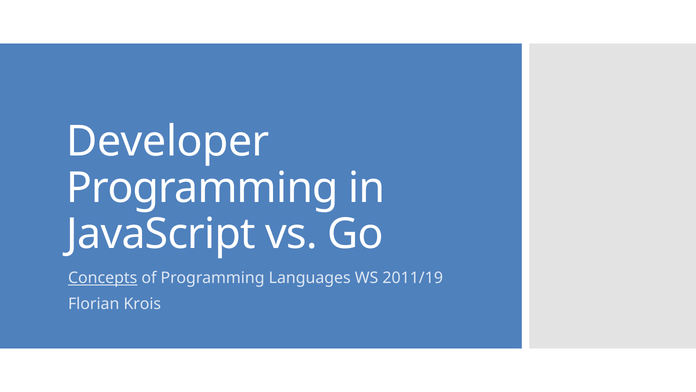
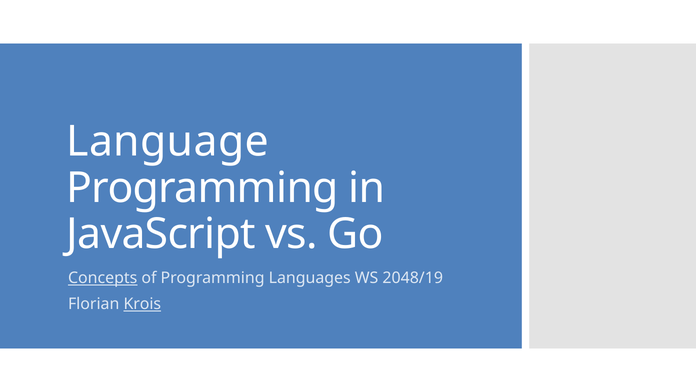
Developer: Developer -> Language
2011/19: 2011/19 -> 2048/19
Krois underline: none -> present
